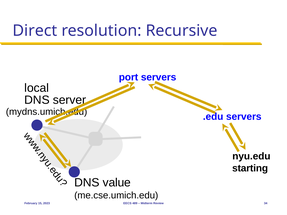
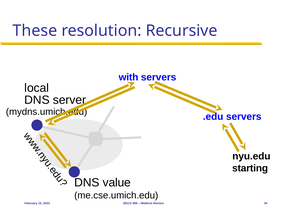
Direct: Direct -> These
port: port -> with
